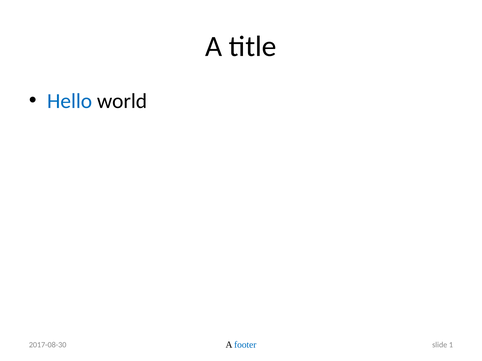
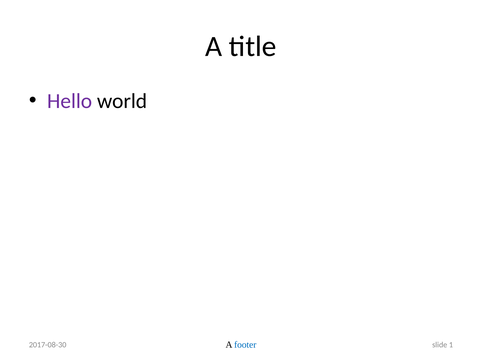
Hello colour: blue -> purple
